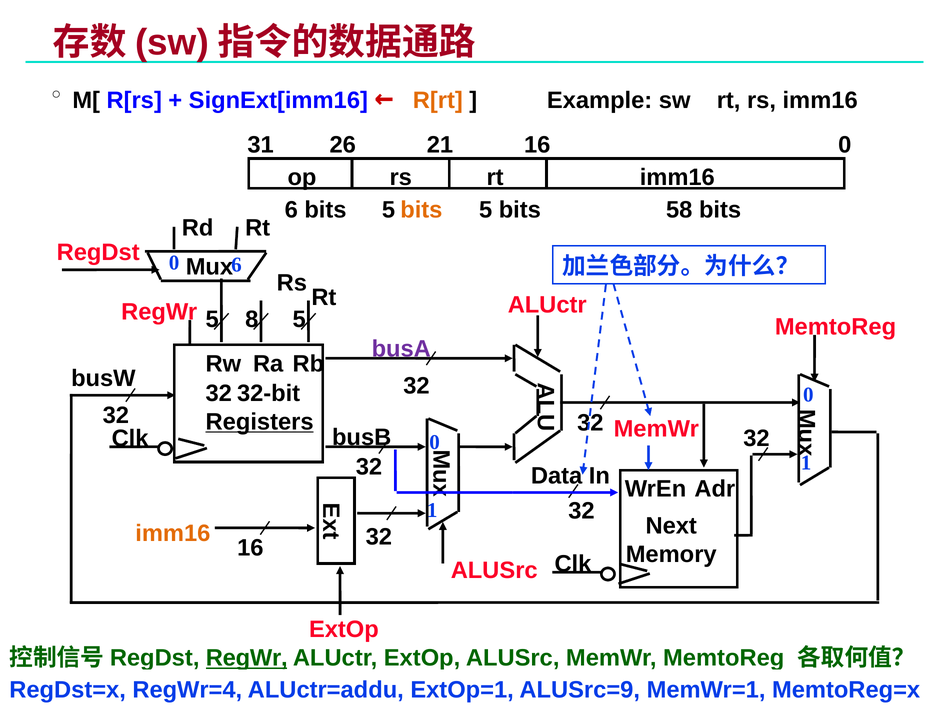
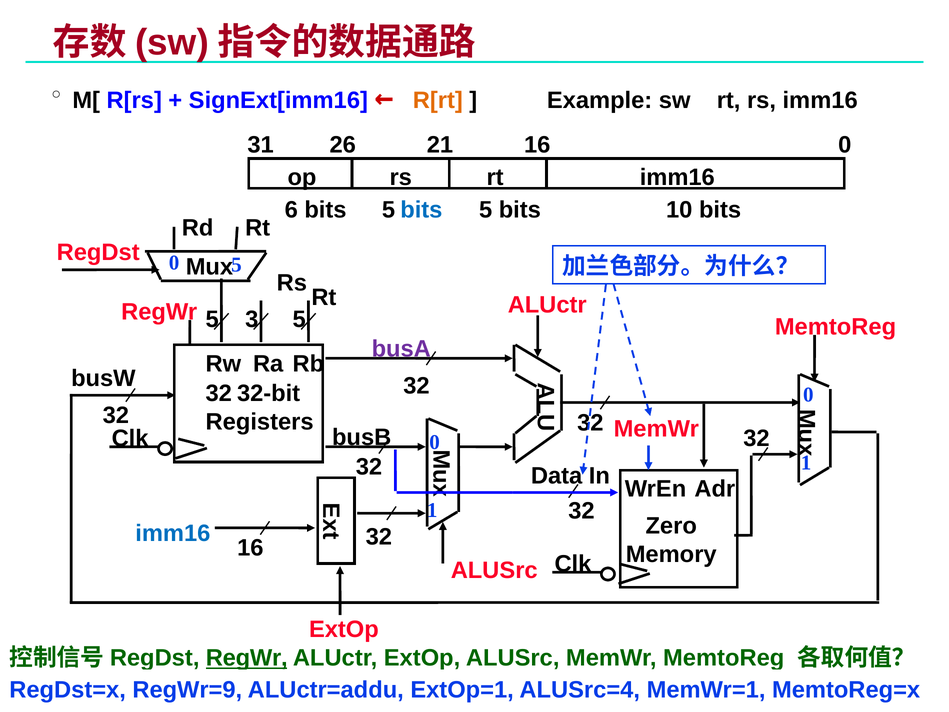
bits at (421, 210) colour: orange -> blue
58: 58 -> 10
0 6: 6 -> 5
8: 8 -> 3
Registers underline: present -> none
Next: Next -> Zero
imm16 at (173, 533) colour: orange -> blue
RegWr=4: RegWr=4 -> RegWr=9
ALUSrc=9: ALUSrc=9 -> ALUSrc=4
